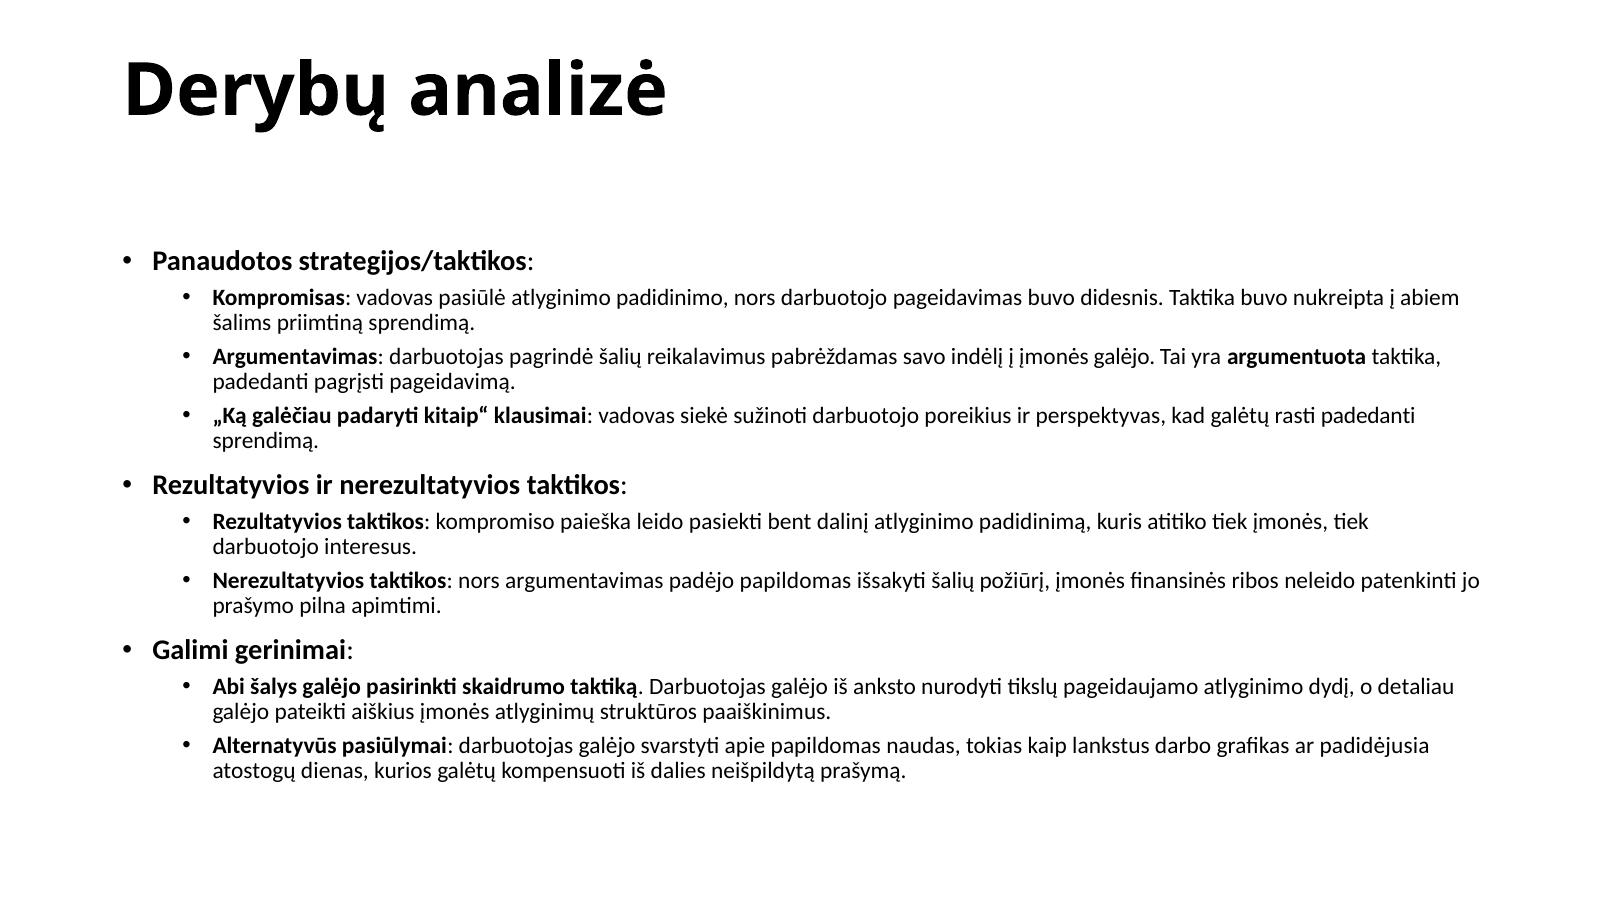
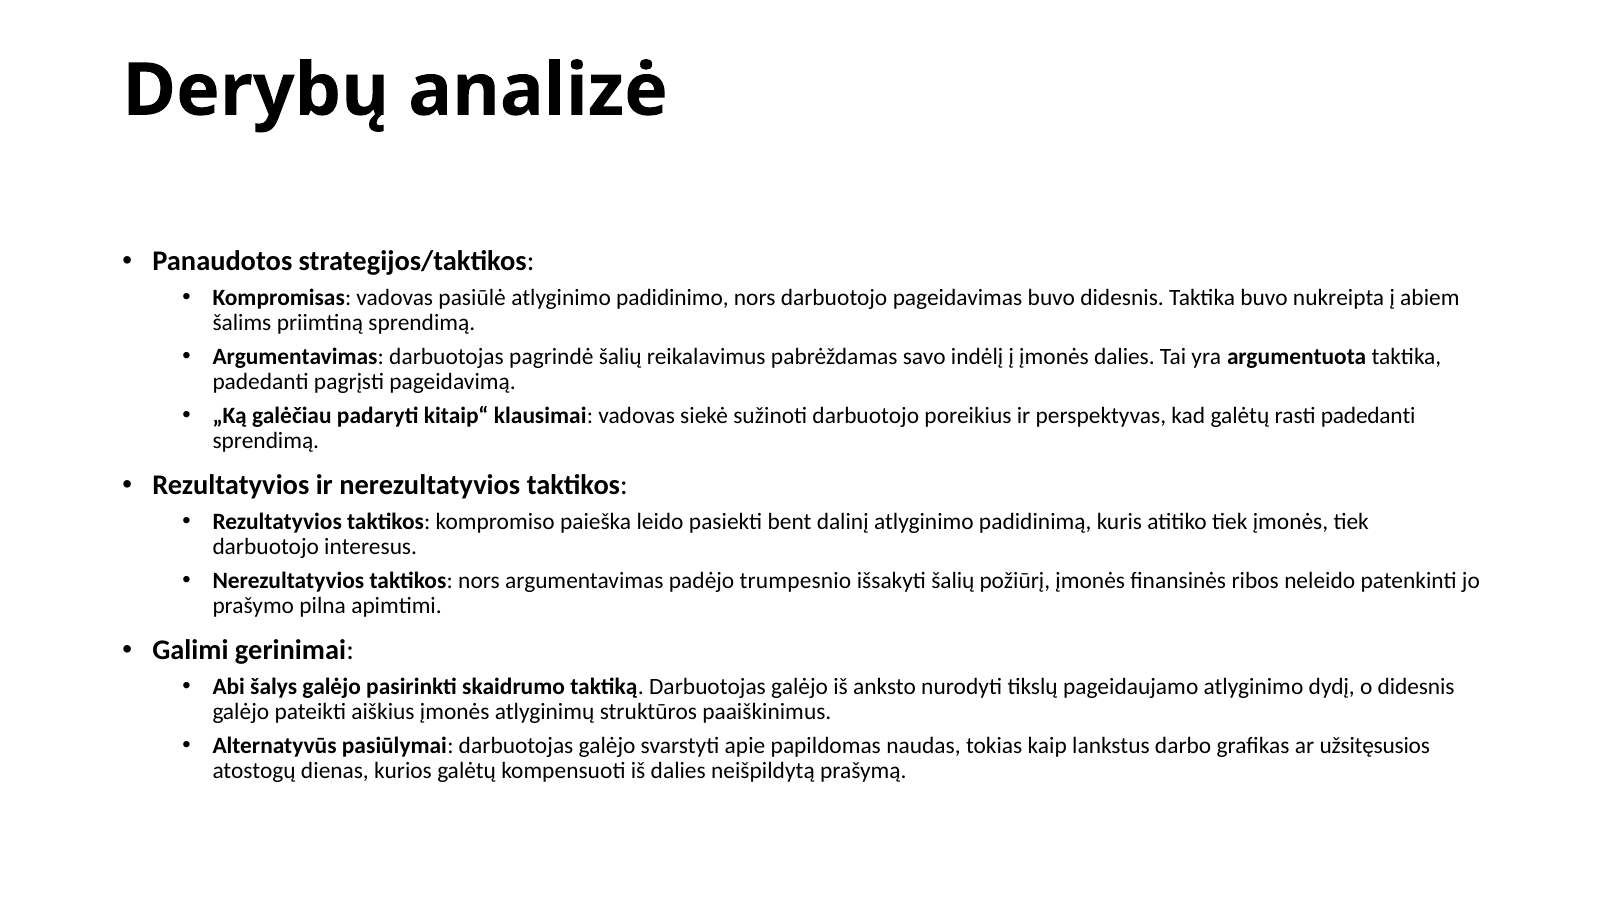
įmonės galėjo: galėjo -> dalies
padėjo papildomas: papildomas -> trumpesnio
o detaliau: detaliau -> didesnis
padidėjusia: padidėjusia -> užsitęsusios
